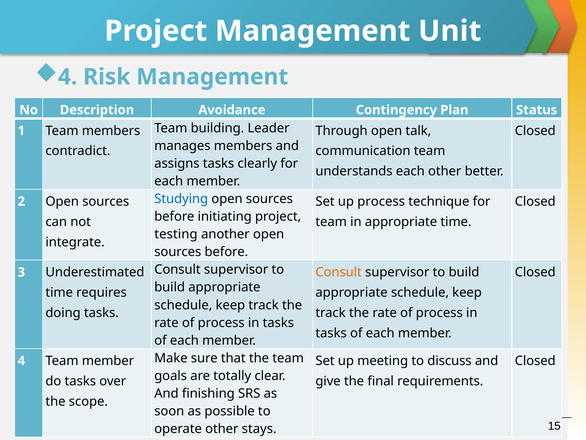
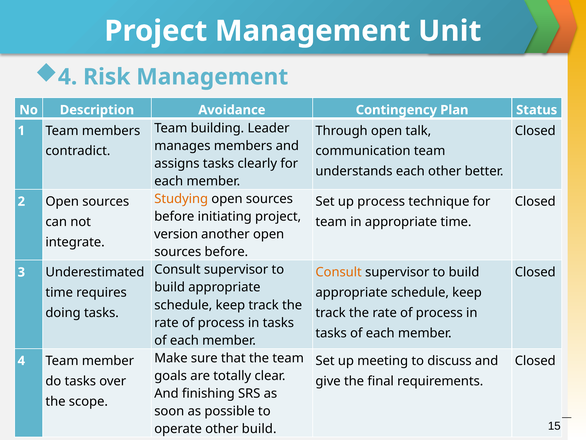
Studying colour: blue -> orange
testing: testing -> version
other stays: stays -> build
